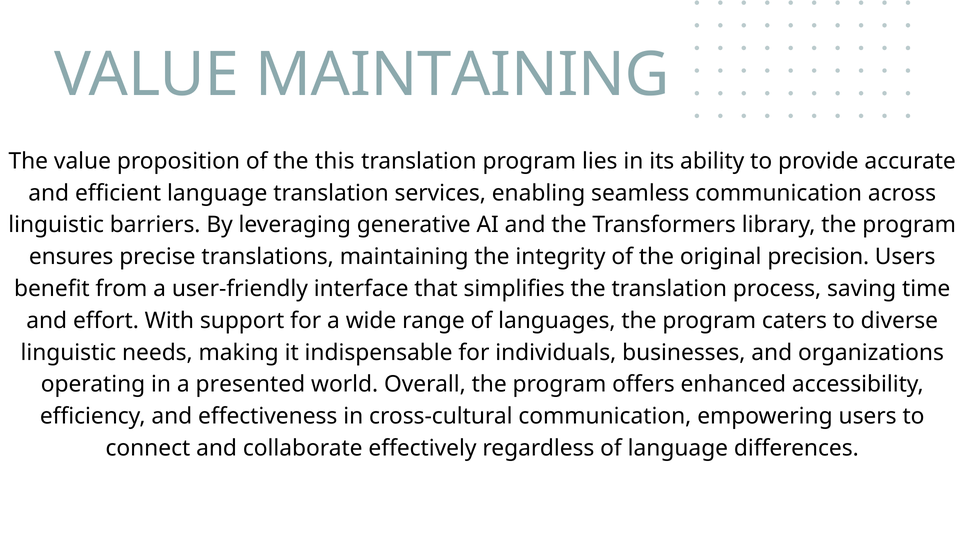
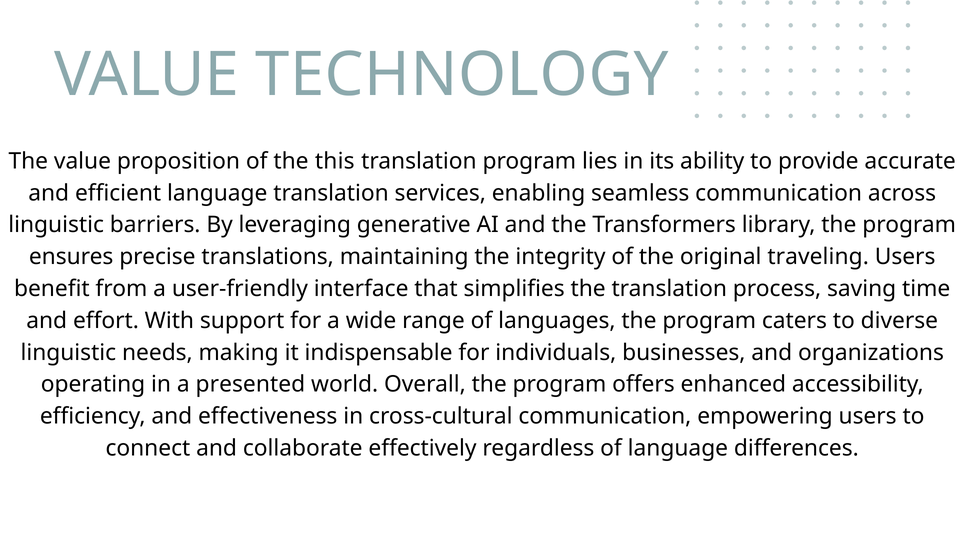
VALUE MAINTAINING: MAINTAINING -> TECHNOLOGY
precision: precision -> traveling
